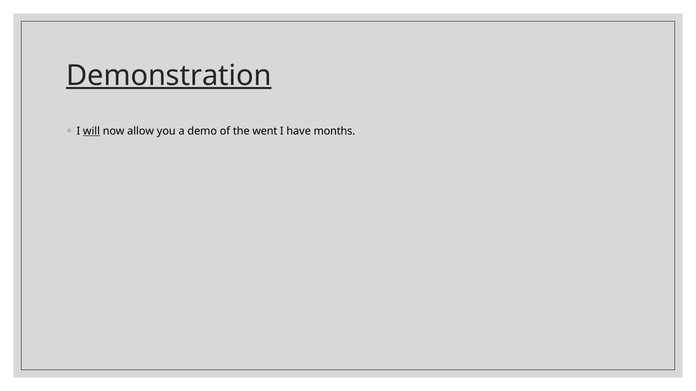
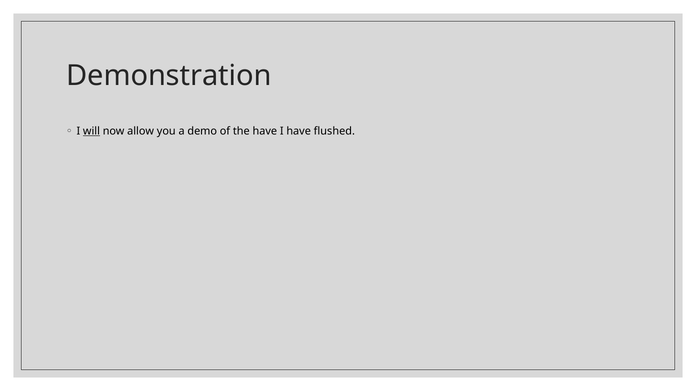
Demonstration underline: present -> none
the went: went -> have
months: months -> flushed
